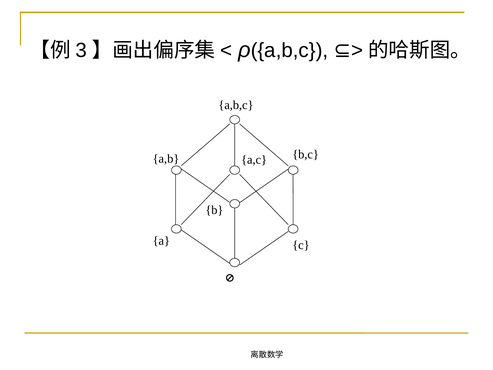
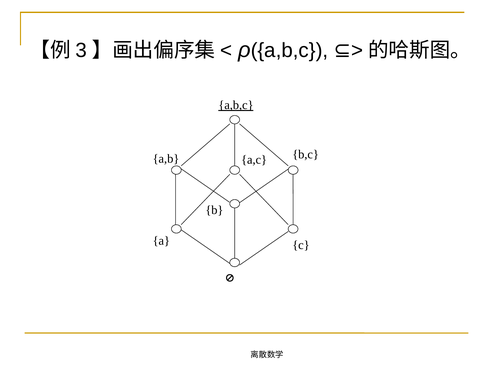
a,b,c underline: none -> present
